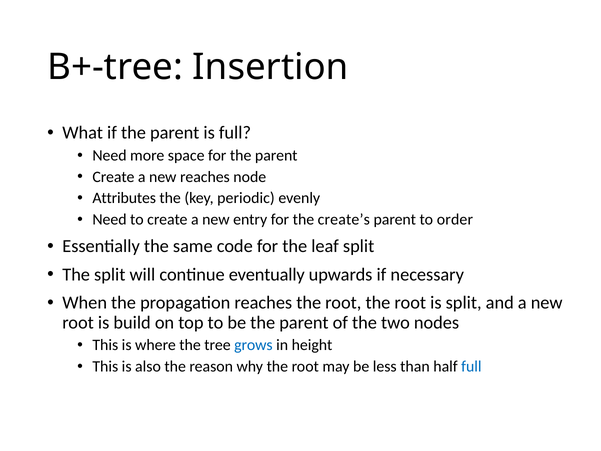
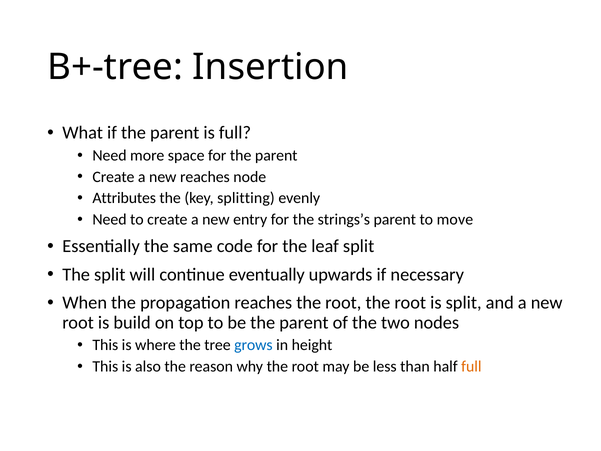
periodic: periodic -> splitting
create’s: create’s -> strings’s
order: order -> move
full at (471, 366) colour: blue -> orange
